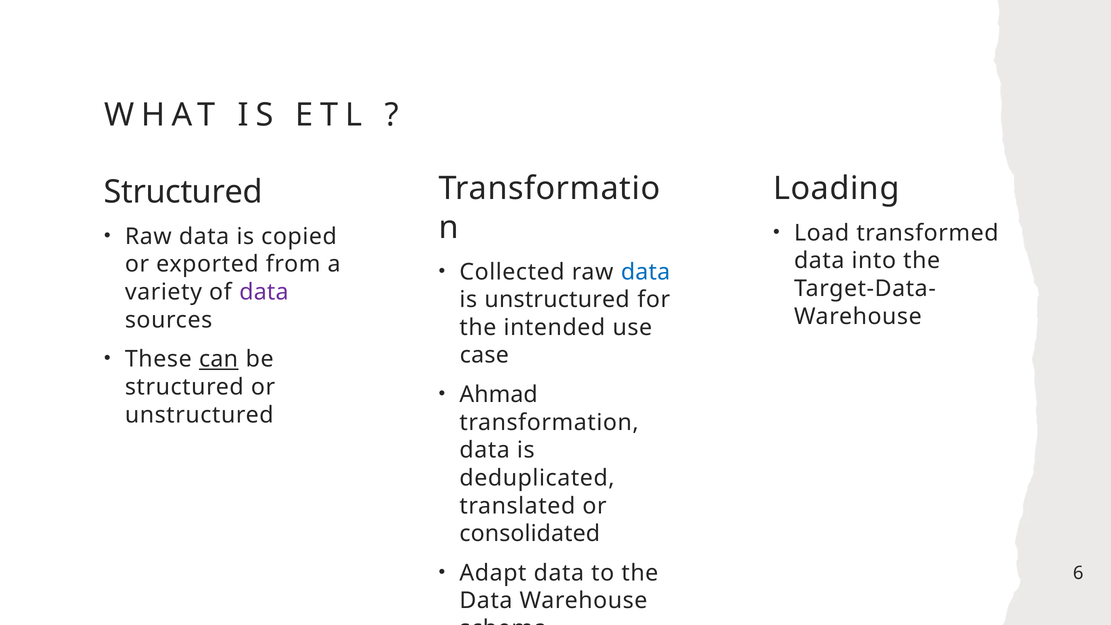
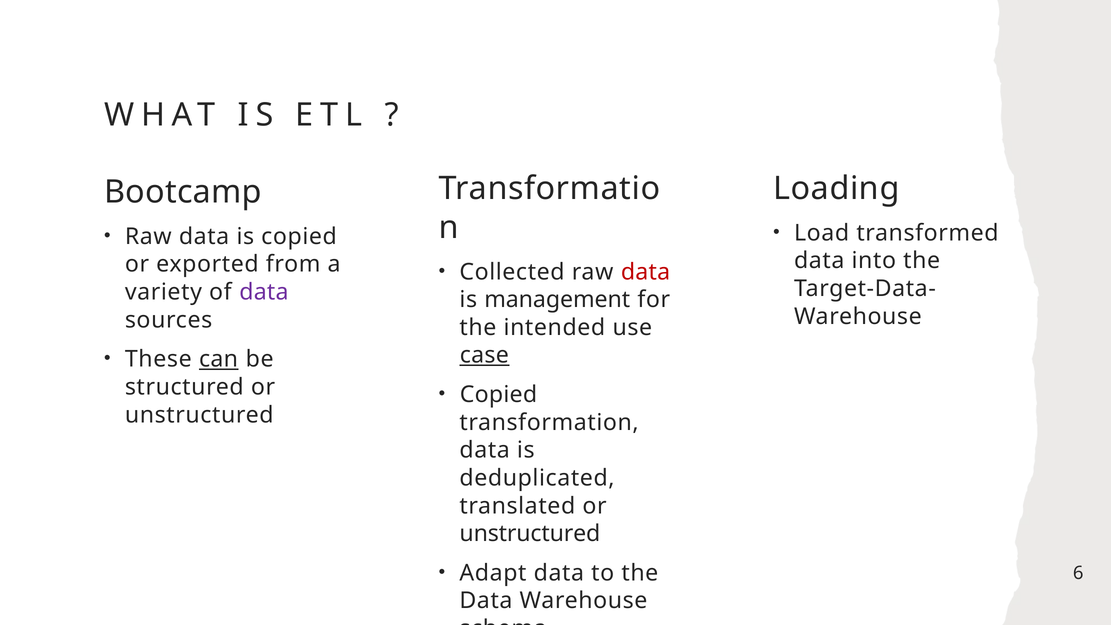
Structured at (183, 192): Structured -> Bootcamp
data at (646, 272) colour: blue -> red
is unstructured: unstructured -> management
case underline: none -> present
Ahmad at (499, 395): Ahmad -> Copied
consolidated at (530, 534): consolidated -> unstructured
